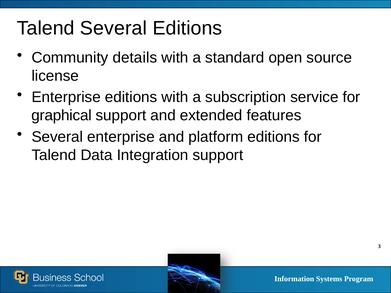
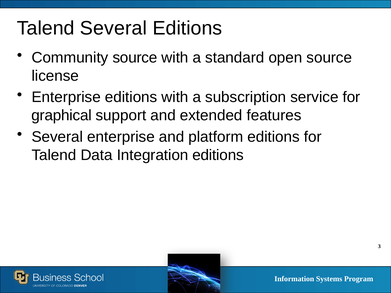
Community details: details -> source
Integration support: support -> editions
